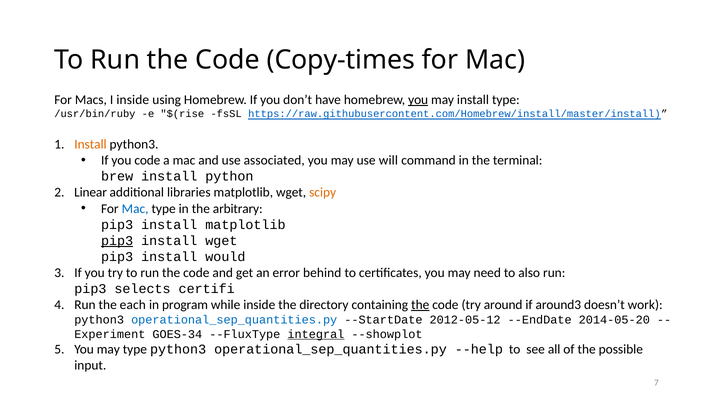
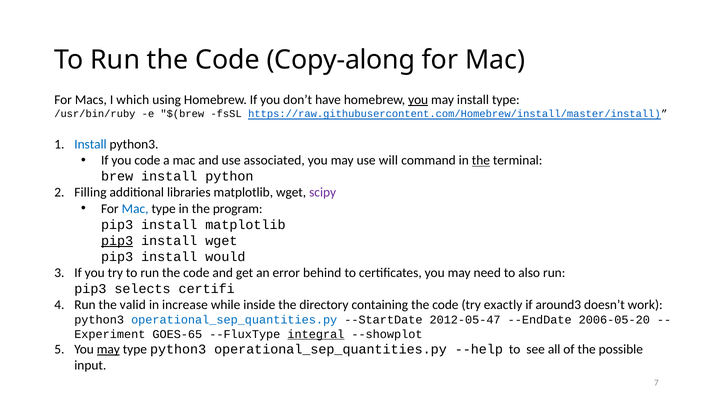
Copy-times: Copy-times -> Copy-along
I inside: inside -> which
$(rise: $(rise -> $(brew
Install at (91, 144) colour: orange -> blue
the at (481, 161) underline: none -> present
Linear: Linear -> Filling
scipy colour: orange -> purple
arbitrary: arbitrary -> program
each: each -> valid
program: program -> increase
the at (420, 305) underline: present -> none
around: around -> exactly
2012-05-12: 2012-05-12 -> 2012-05-47
2014-05-20: 2014-05-20 -> 2006-05-20
GOES-34: GOES-34 -> GOES-65
may at (108, 349) underline: none -> present
